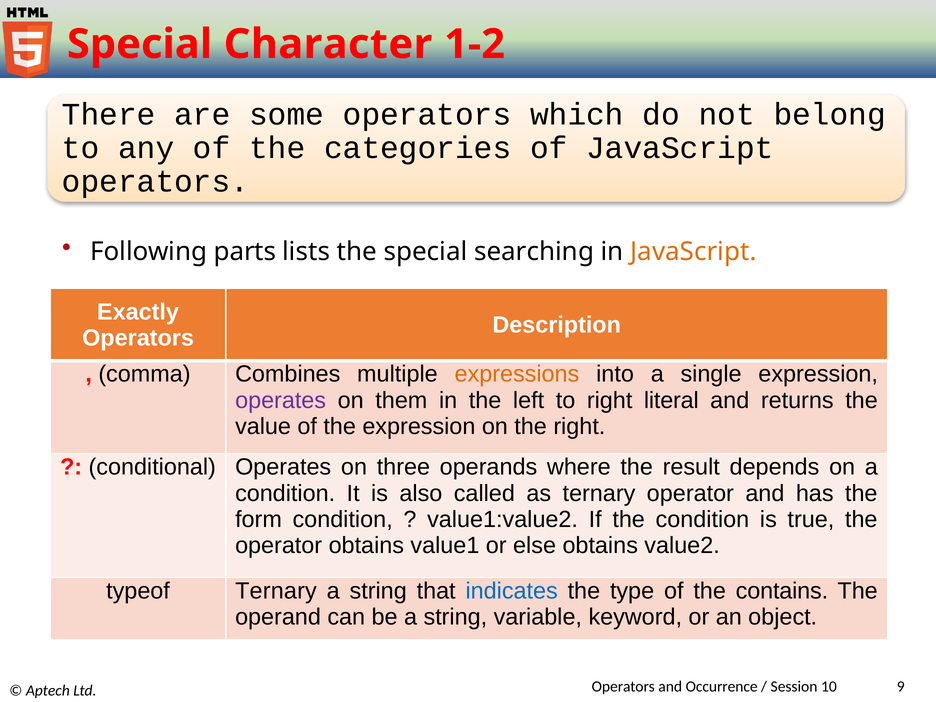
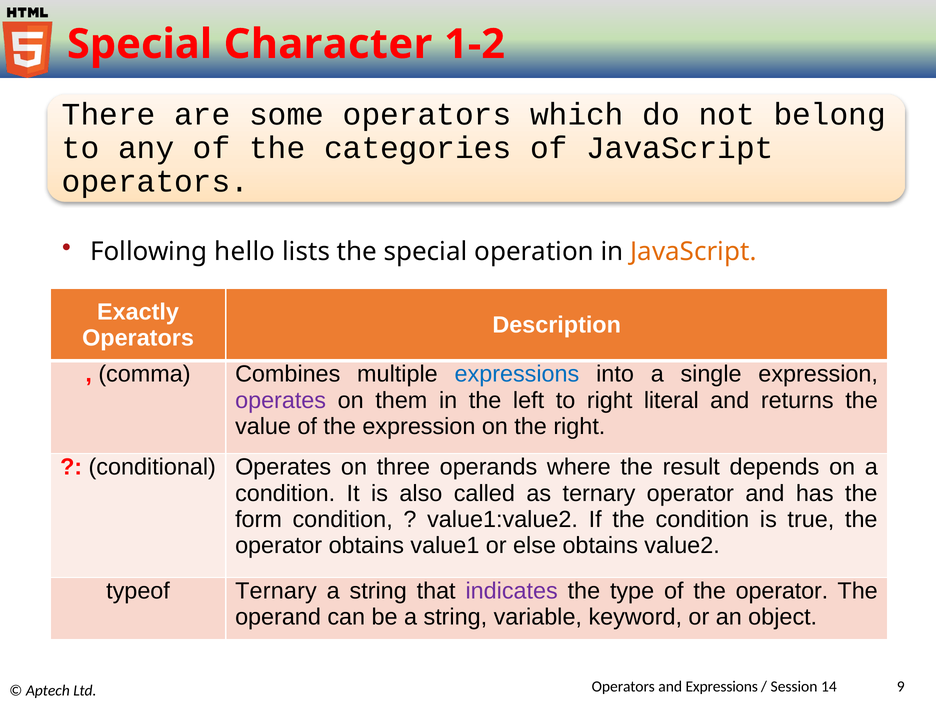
parts: parts -> hello
searching: searching -> operation
expressions at (517, 374) colour: orange -> blue
indicates colour: blue -> purple
of the contains: contains -> operator
and Occurrence: Occurrence -> Expressions
10: 10 -> 14
